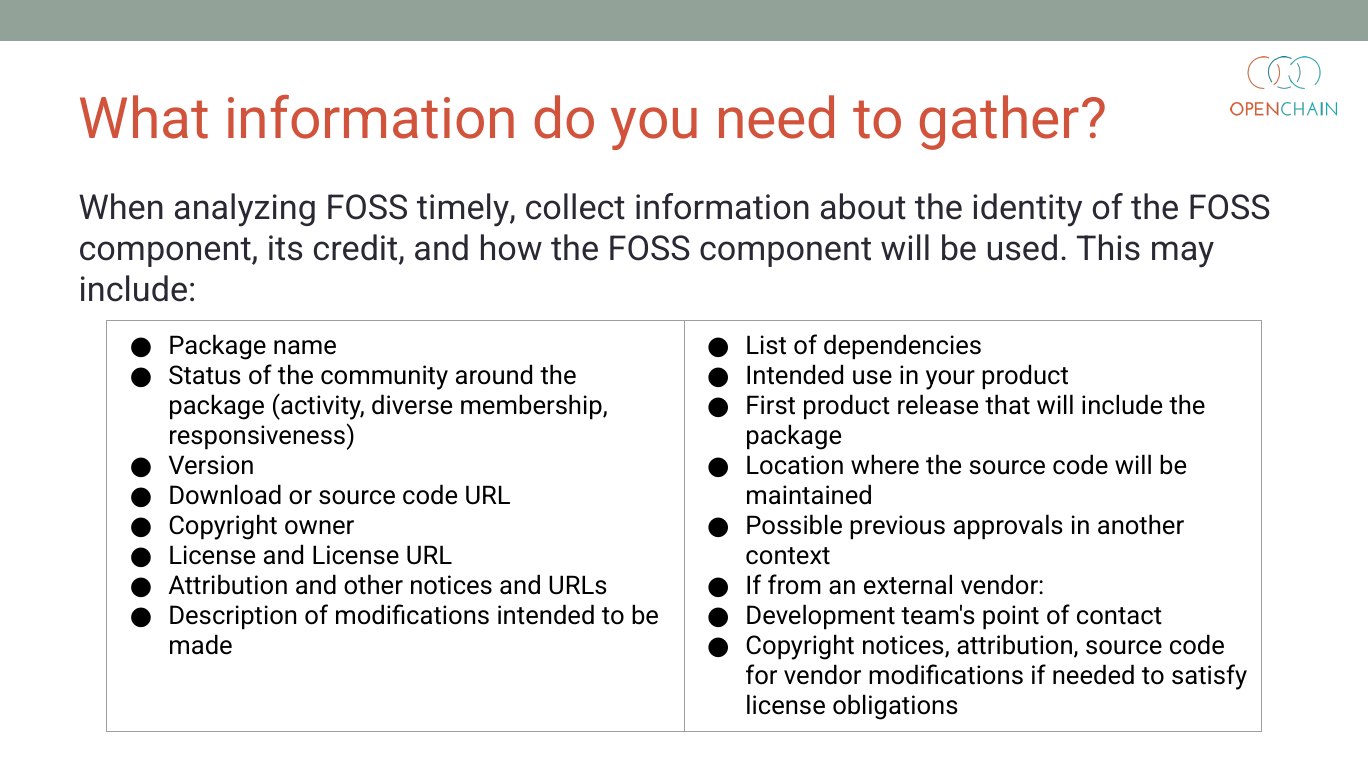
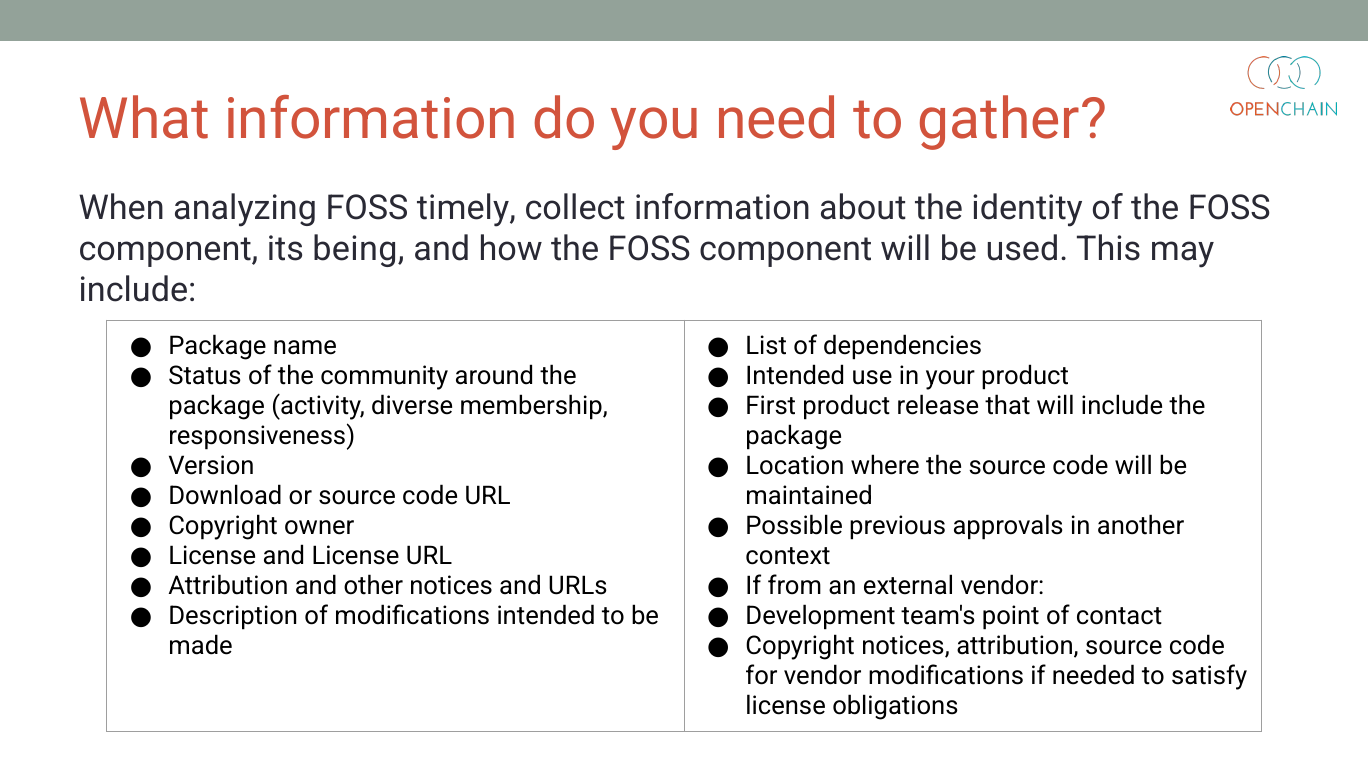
credit: credit -> being
